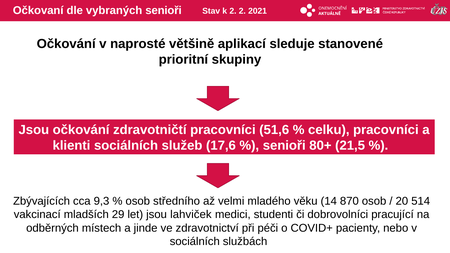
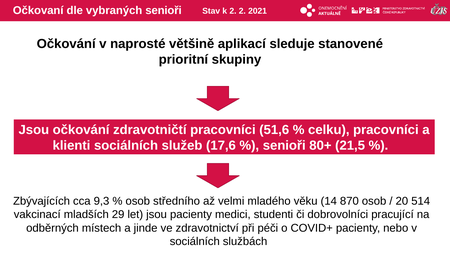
jsou lahviček: lahviček -> pacienty
